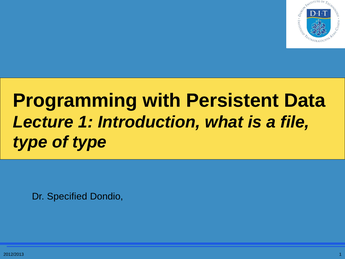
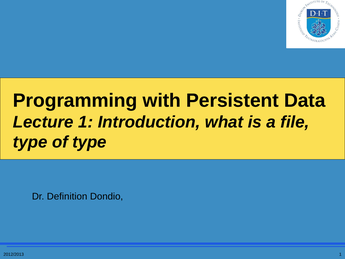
Specified: Specified -> Definition
